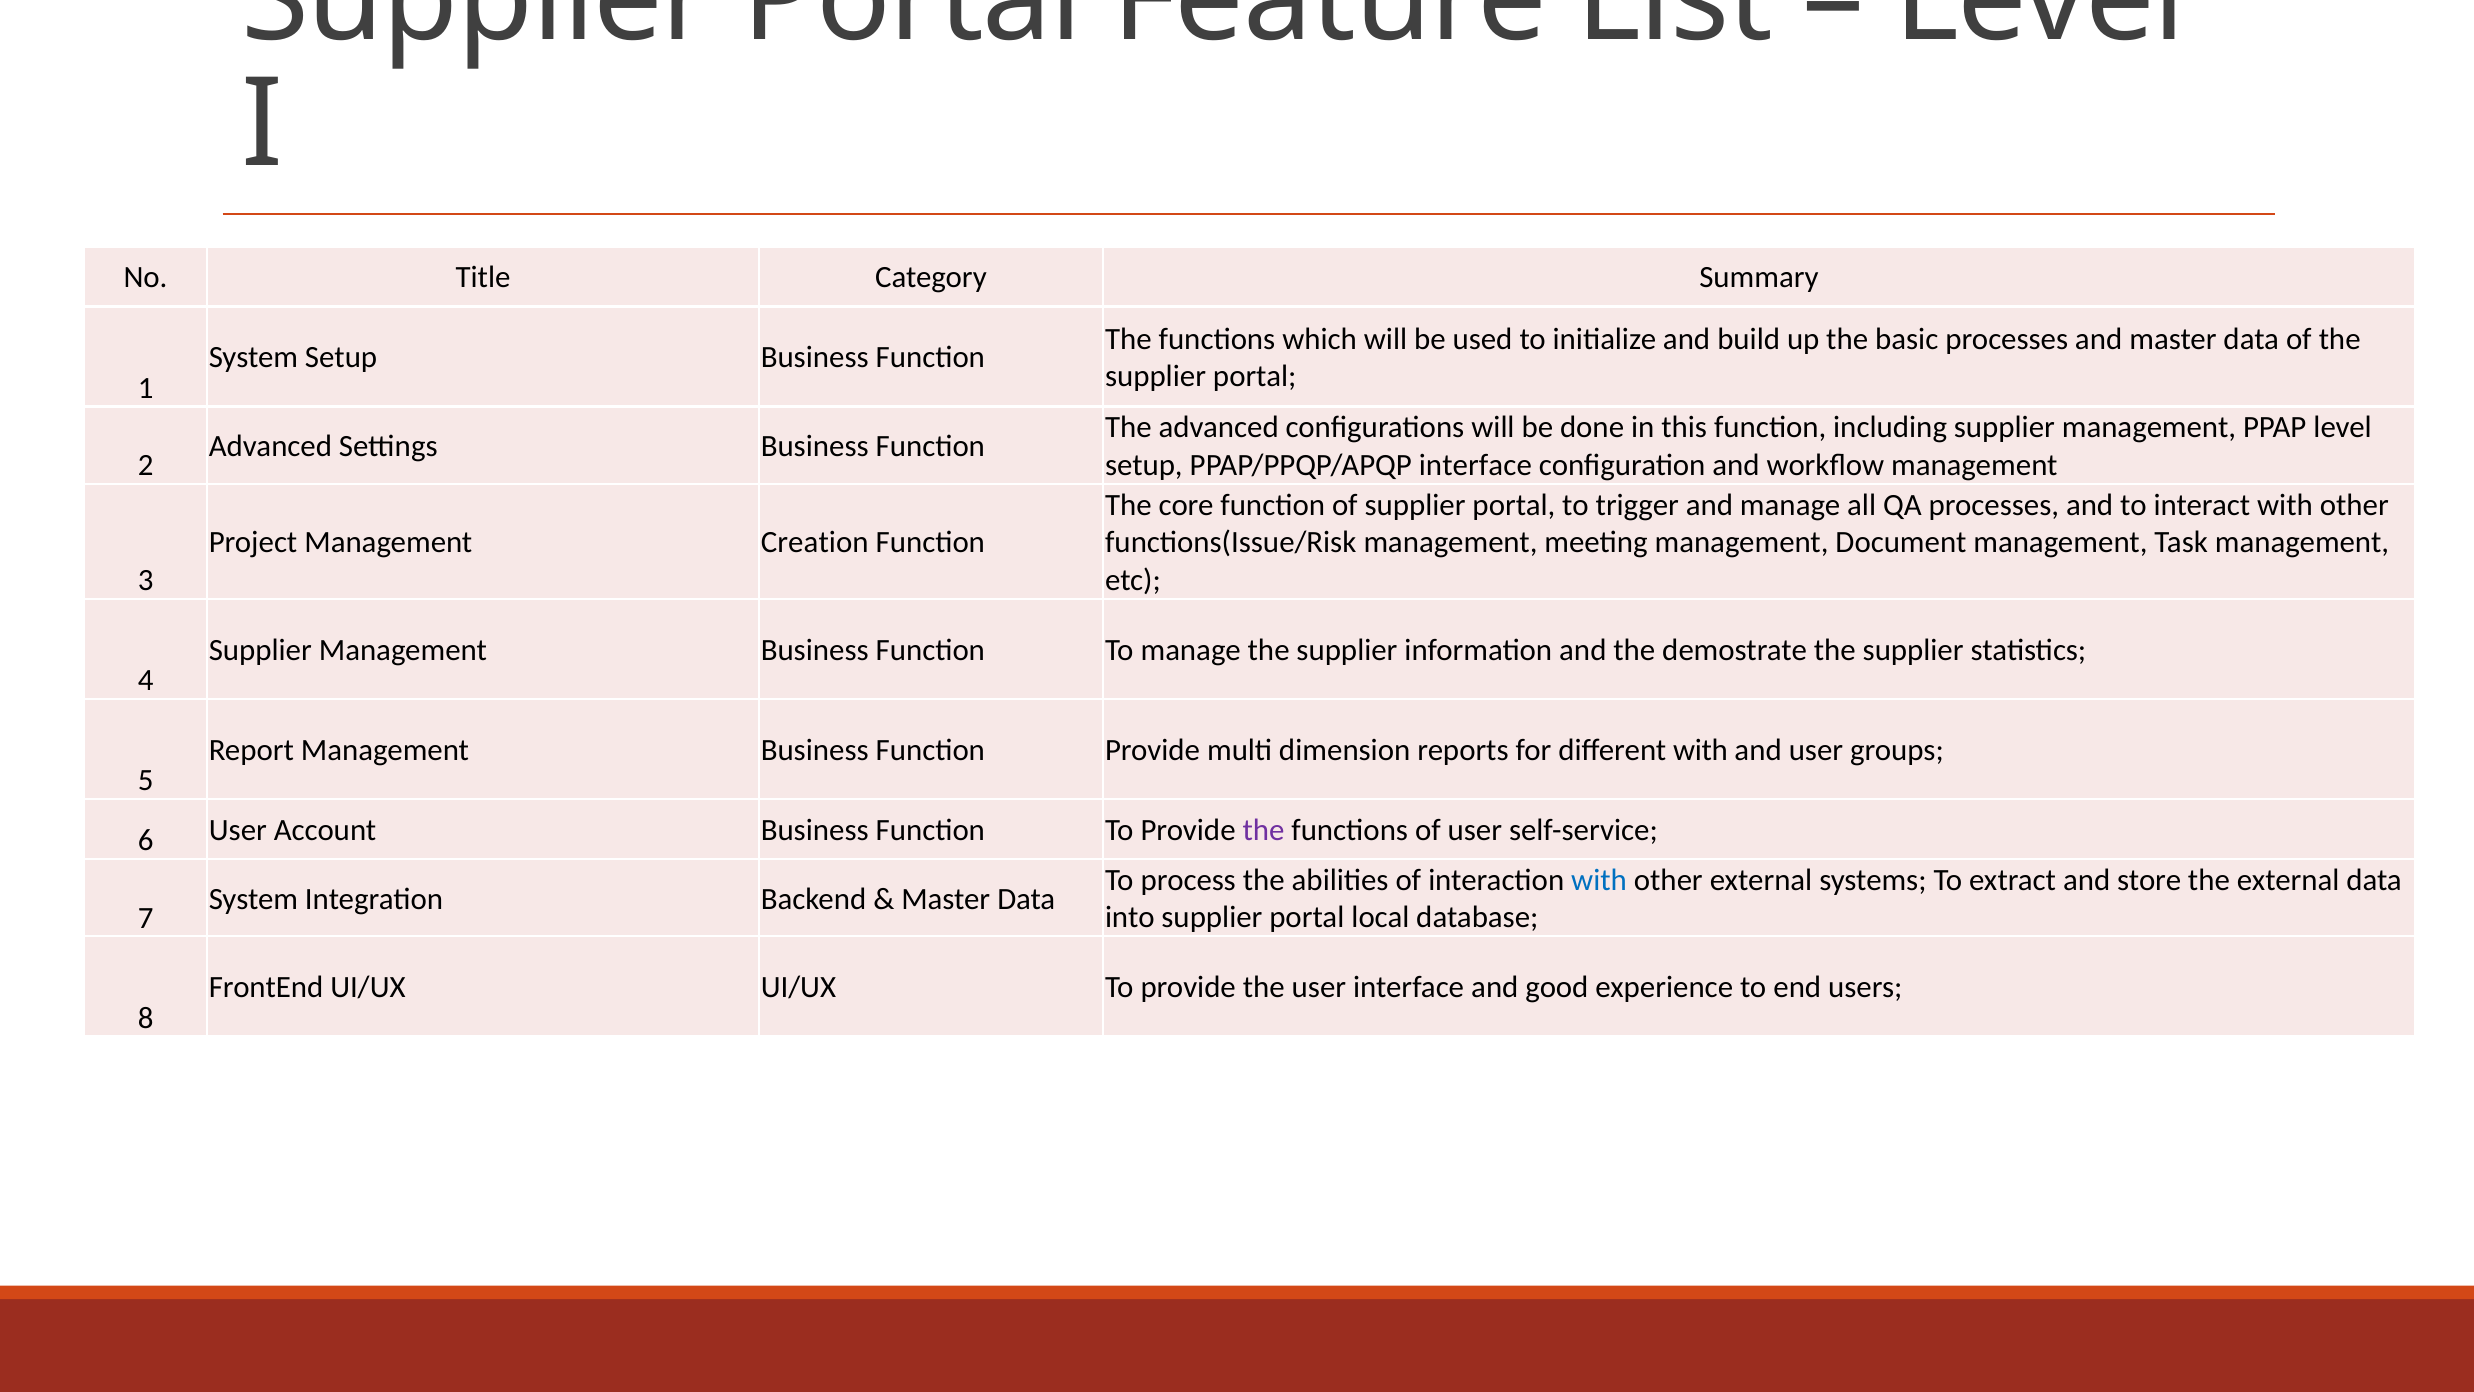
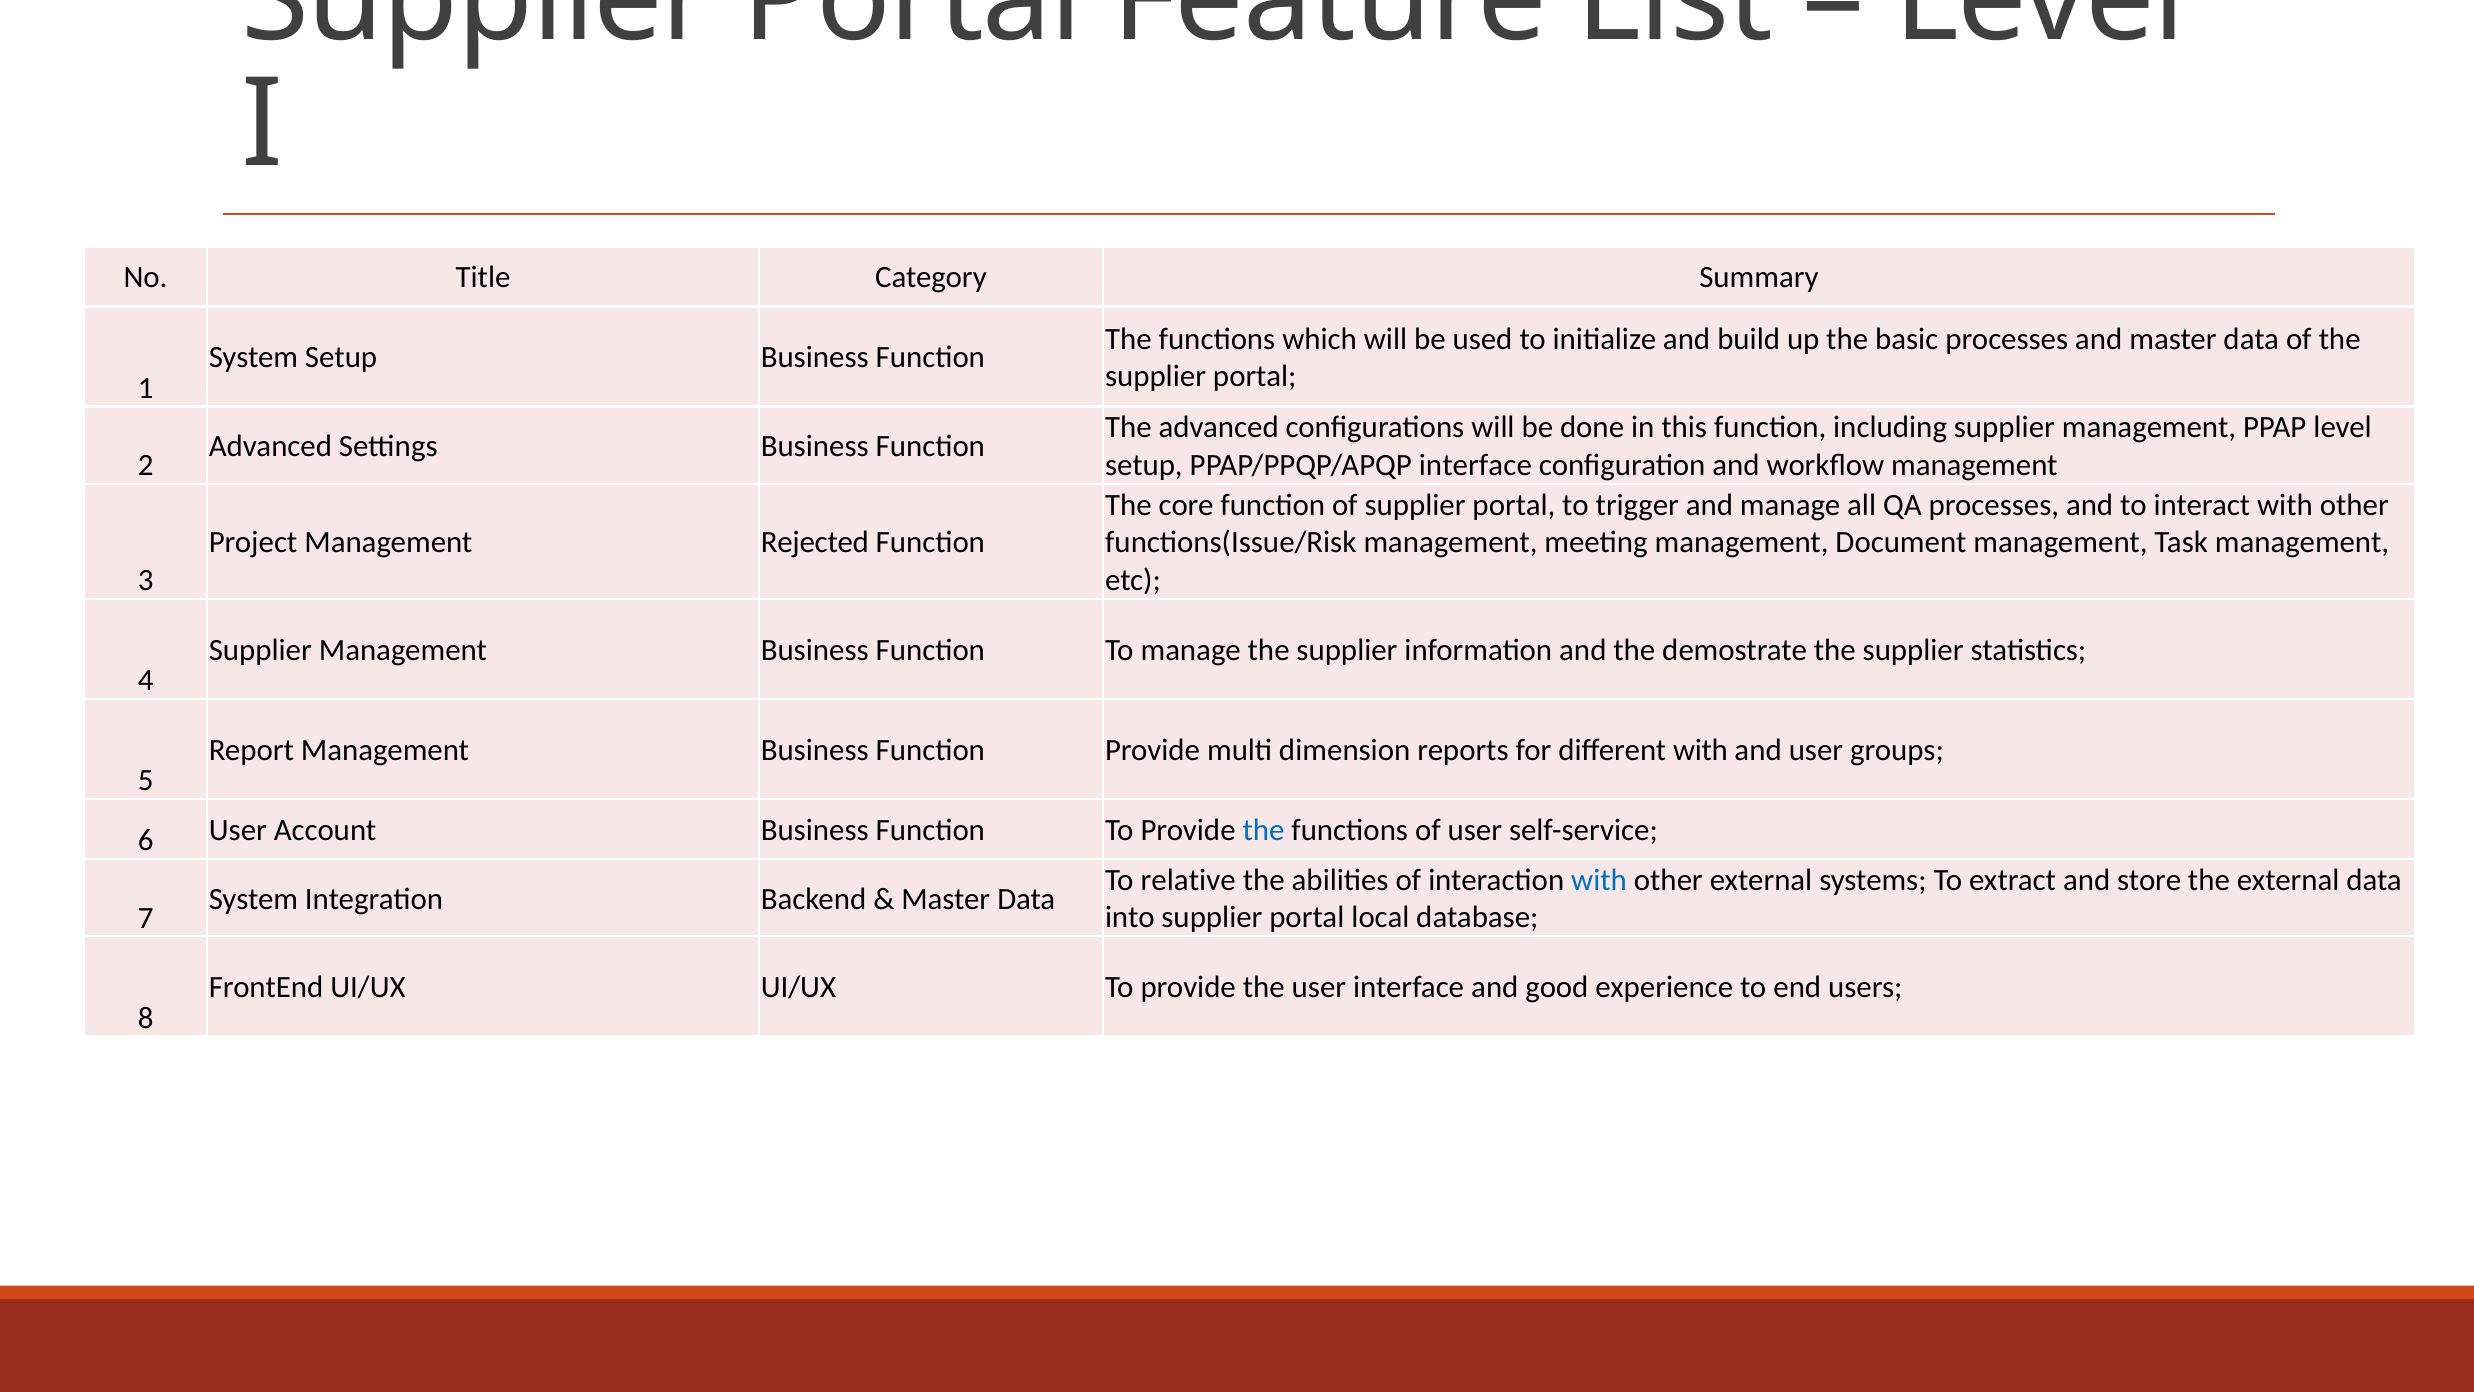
Creation: Creation -> Rejected
the at (1263, 830) colour: purple -> blue
process: process -> relative
